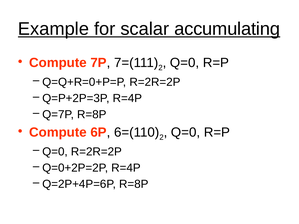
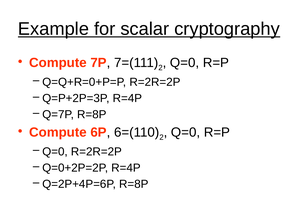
accumulating: accumulating -> cryptography
